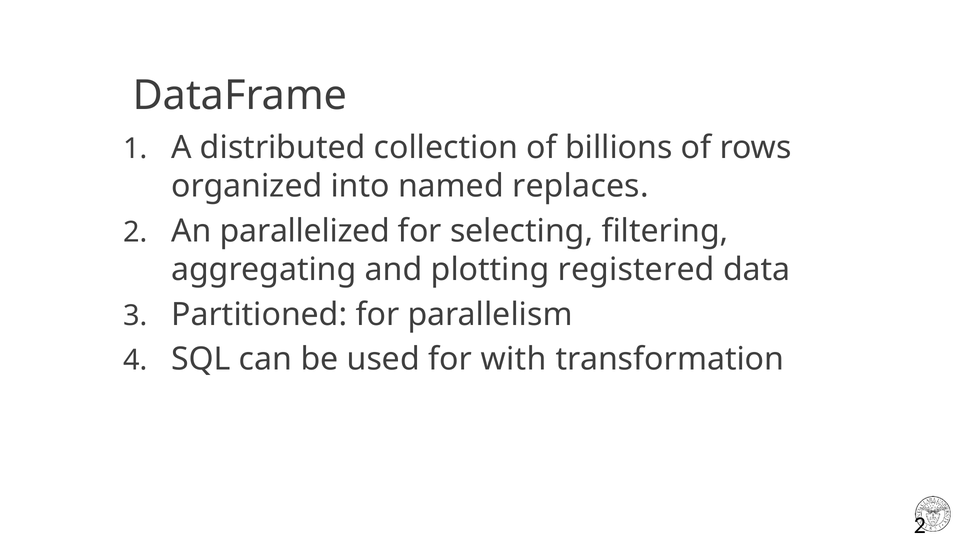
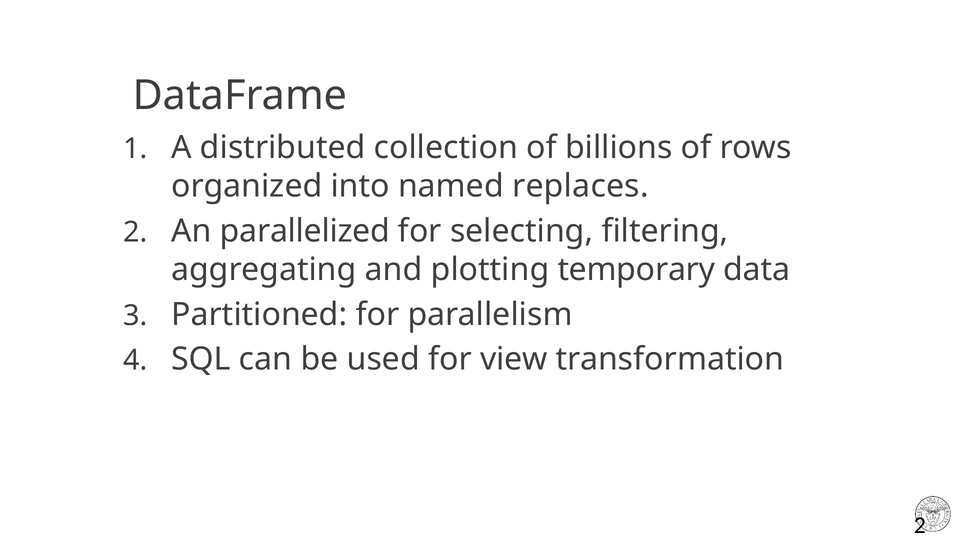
registered: registered -> temporary
with: with -> view
